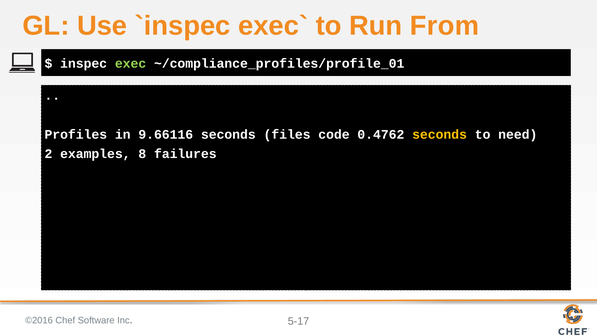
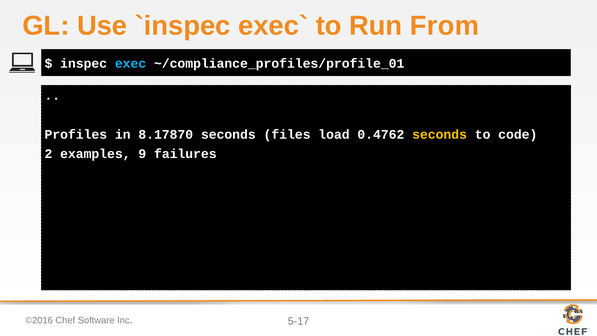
exec colour: light green -> light blue
9.66116: 9.66116 -> 8.17870
code: code -> load
need: need -> code
8: 8 -> 9
